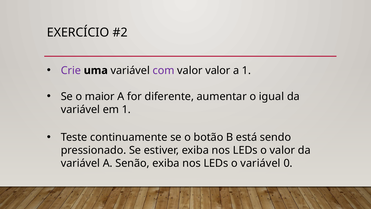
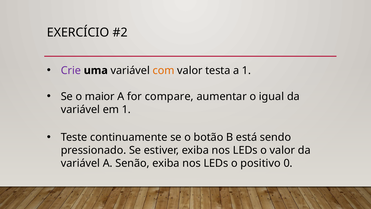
com colour: purple -> orange
valor valor: valor -> testa
diferente: diferente -> compare
o variável: variável -> positivo
